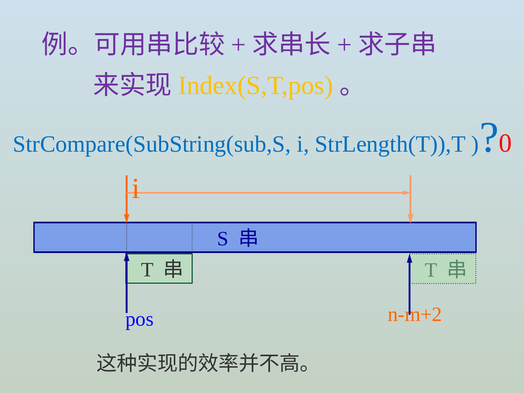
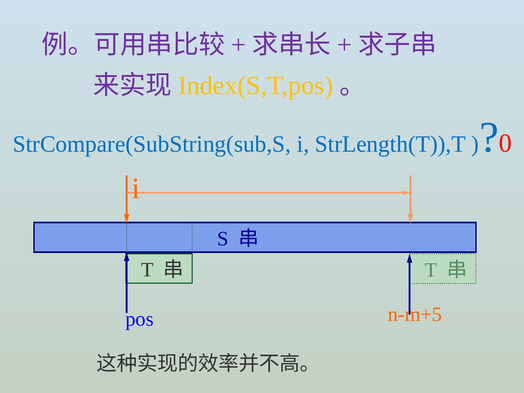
n-m+2: n-m+2 -> n-m+5
